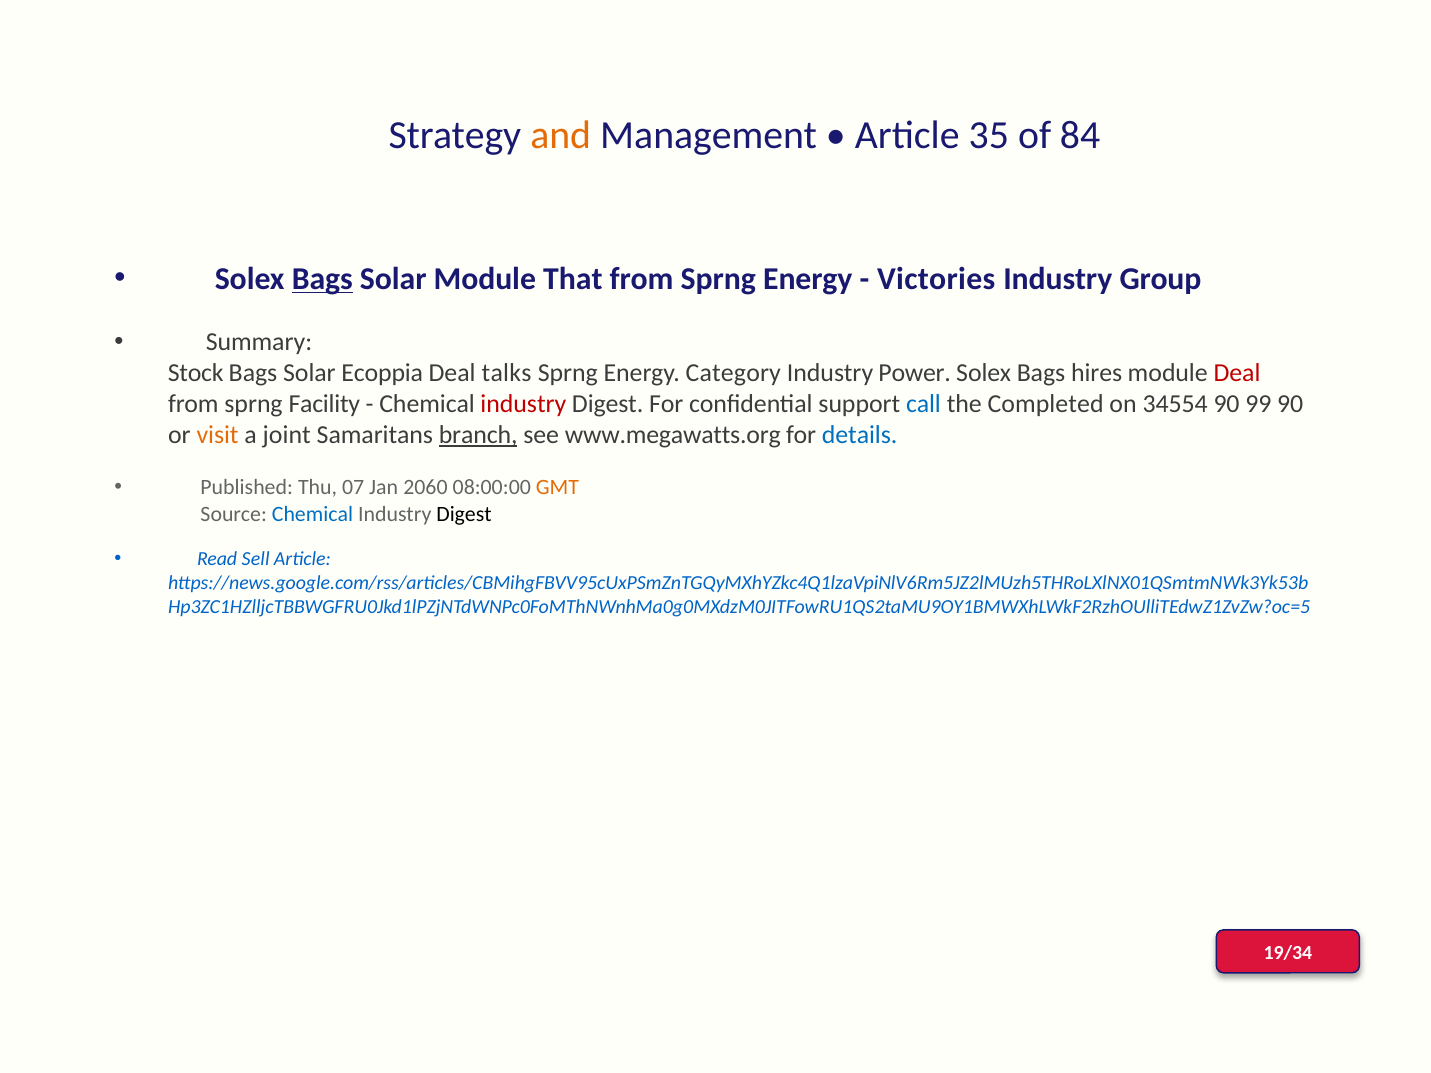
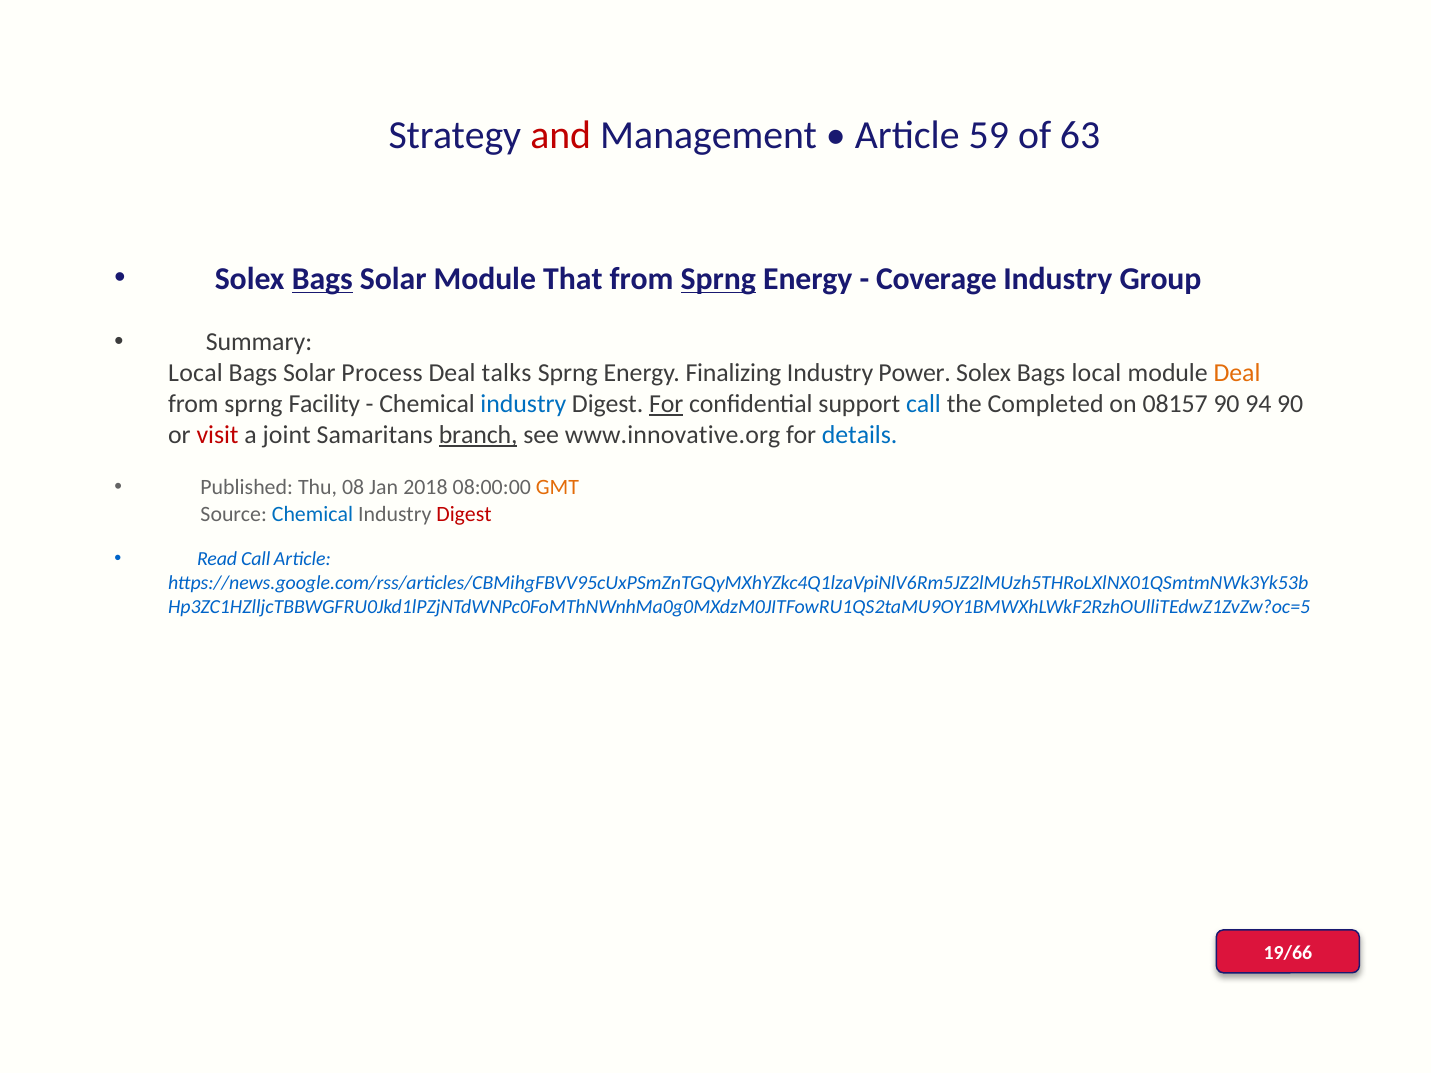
and colour: orange -> red
35: 35 -> 59
84: 84 -> 63
Sprng at (718, 279) underline: none -> present
Victories: Victories -> Coverage
Stock at (196, 373): Stock -> Local
Ecoppia: Ecoppia -> Process
Category: Category -> Finalizing
Bags hires: hires -> local
Deal at (1237, 373) colour: red -> orange
industry at (523, 404) colour: red -> blue
For at (666, 404) underline: none -> present
34554: 34554 -> 08157
99: 99 -> 94
visit colour: orange -> red
www.megawatts.org: www.megawatts.org -> www.innovative.org
07: 07 -> 08
2060: 2060 -> 2018
Digest at (464, 514) colour: black -> red
Sell at (256, 559): Sell -> Call
19/34: 19/34 -> 19/66
